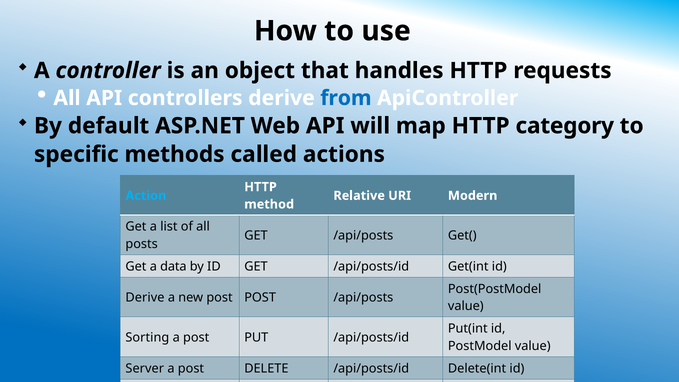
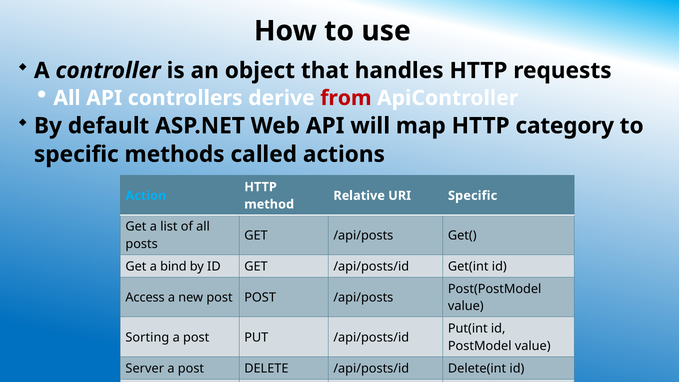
from colour: blue -> red
URI Modern: Modern -> Specific
data: data -> bind
Derive at (145, 298): Derive -> Access
